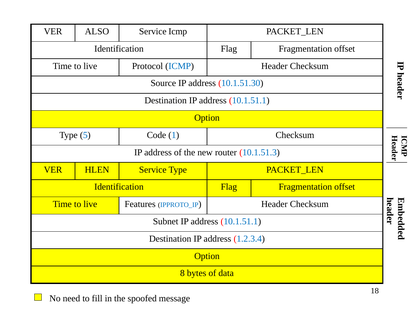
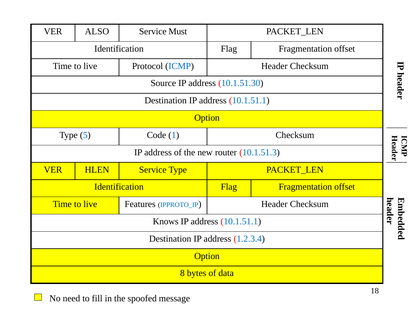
Service Icmp: Icmp -> Must
Subnet: Subnet -> Knows
